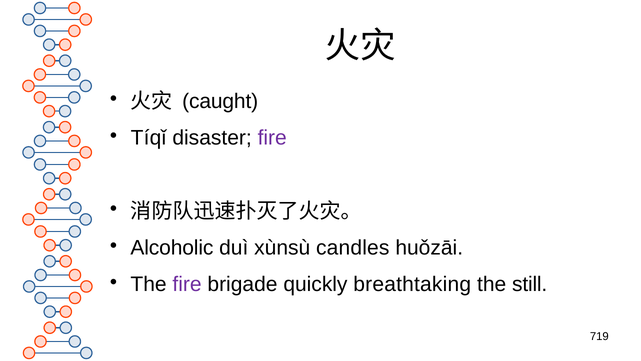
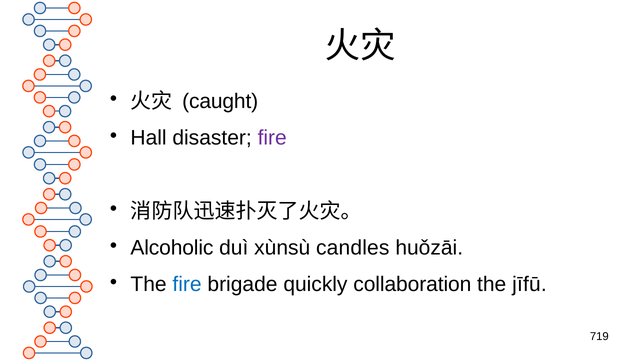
Tíqǐ: Tíqǐ -> Hall
fire at (187, 284) colour: purple -> blue
breathtaking: breathtaking -> collaboration
still: still -> jīfū
